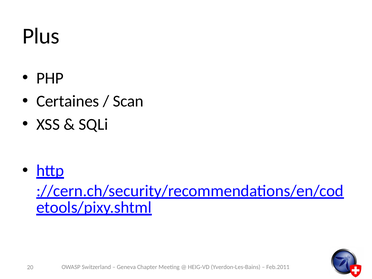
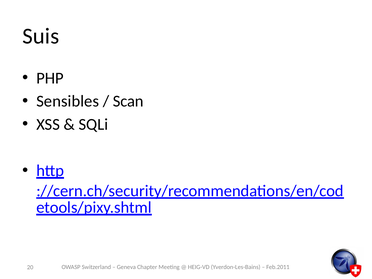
Plus: Plus -> Suis
Certaines: Certaines -> Sensibles
